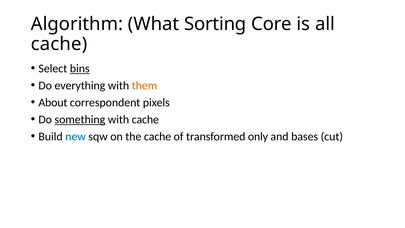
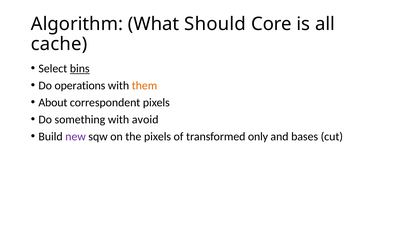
Sorting: Sorting -> Should
everything: everything -> operations
something underline: present -> none
with cache: cache -> avoid
new colour: blue -> purple
the cache: cache -> pixels
